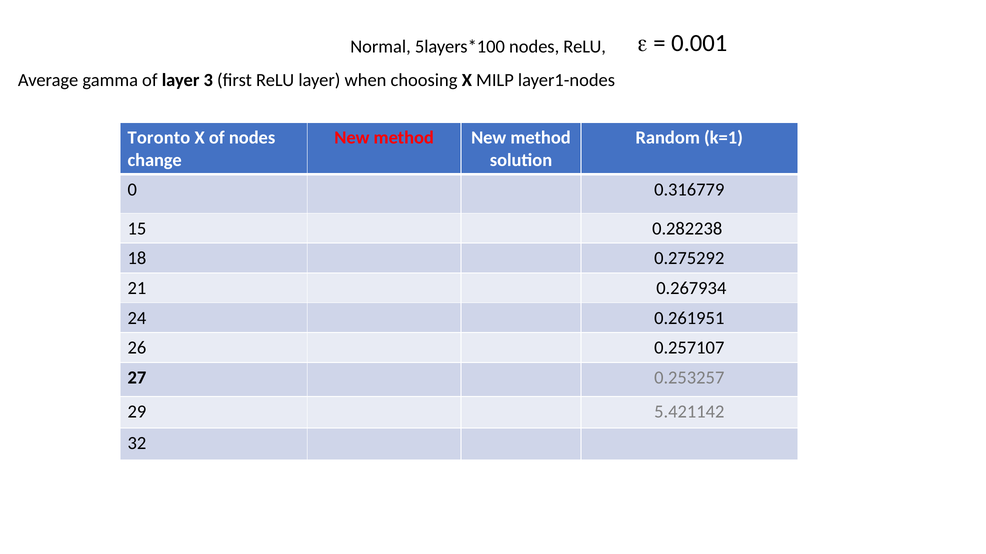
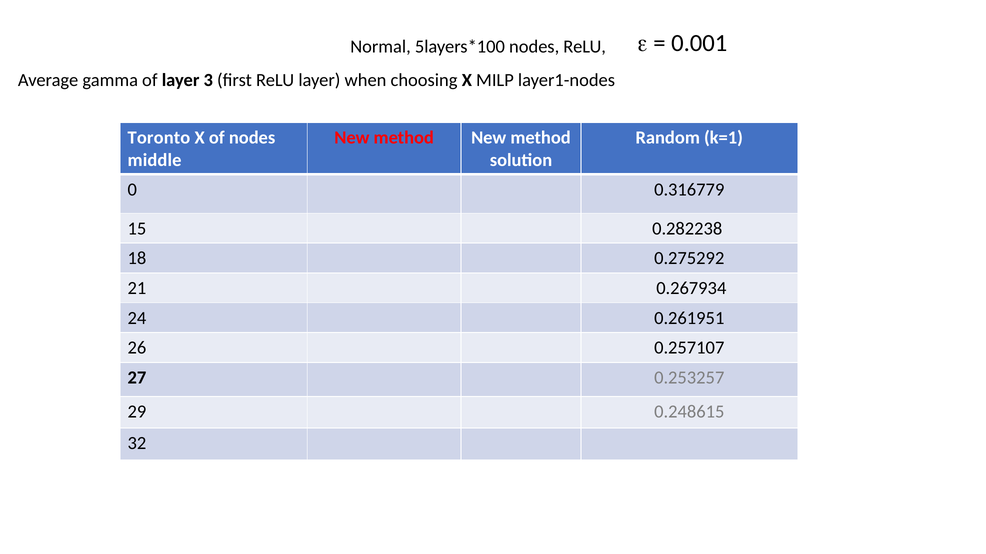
change: change -> middle
5.421142: 5.421142 -> 0.248615
